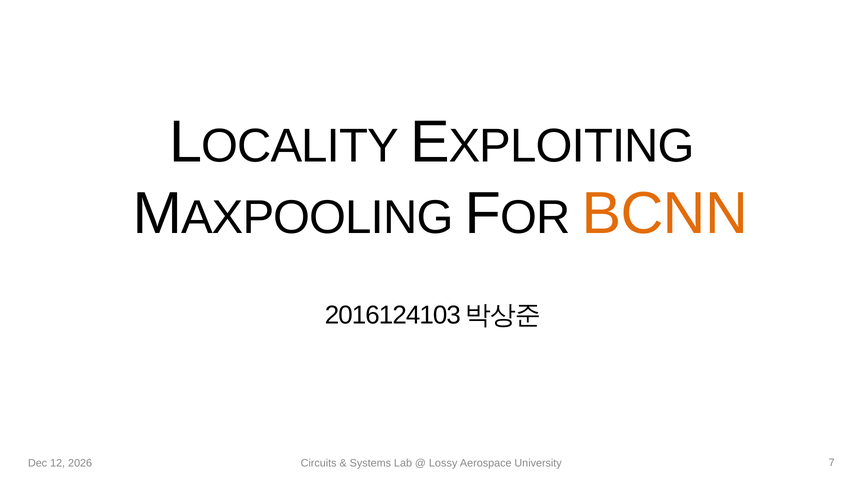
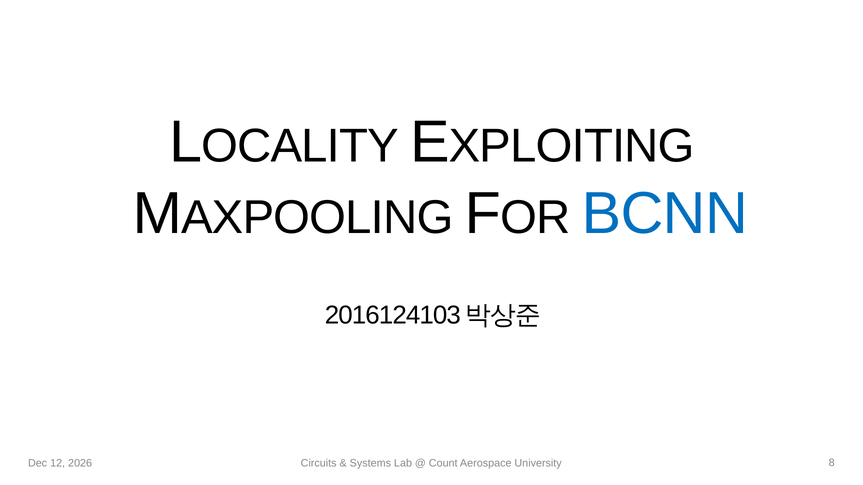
BCNN colour: orange -> blue
Lossy: Lossy -> Count
7: 7 -> 8
